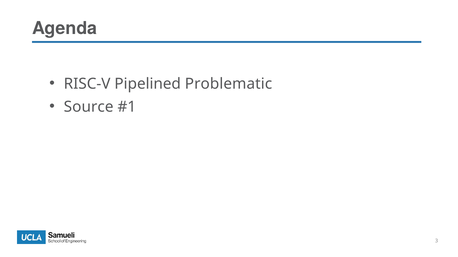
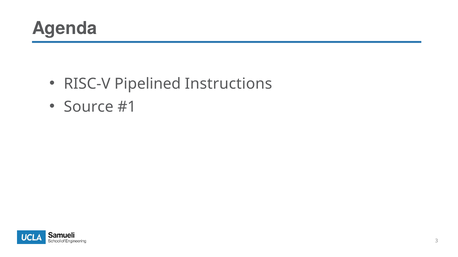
Problematic: Problematic -> Instructions
